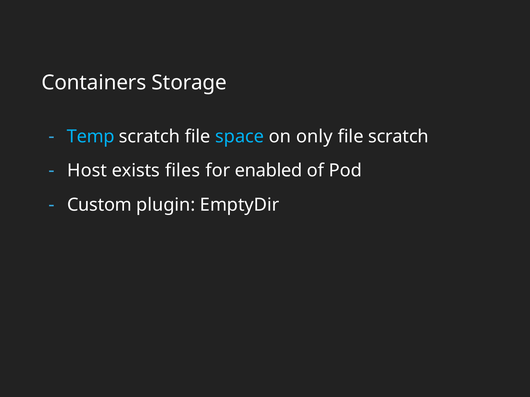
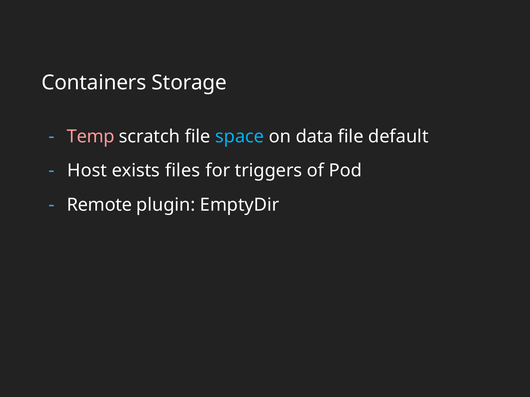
Temp colour: light blue -> pink
only: only -> data
file scratch: scratch -> default
enabled: enabled -> triggers
Custom: Custom -> Remote
